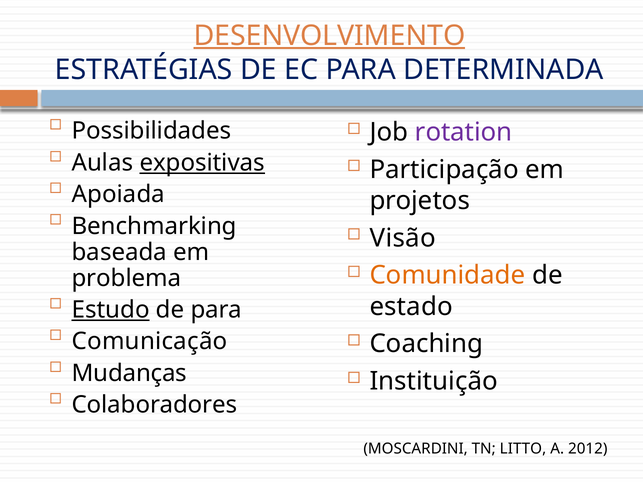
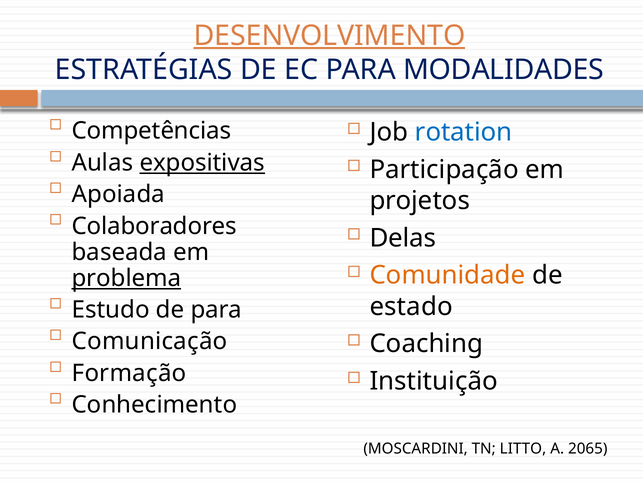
DETERMINADA: DETERMINADA -> MODALIDADES
Possibilidades: Possibilidades -> Competências
rotation colour: purple -> blue
Benchmarking: Benchmarking -> Colaboradores
Visão: Visão -> Delas
problema underline: none -> present
Estudo underline: present -> none
Mudanças: Mudanças -> Formação
Colaboradores: Colaboradores -> Conhecimento
2012: 2012 -> 2065
